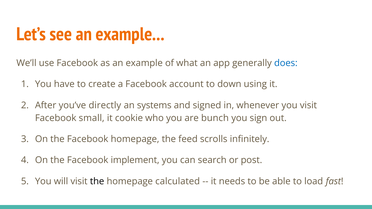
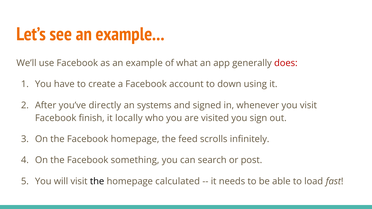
does colour: blue -> red
small: small -> finish
cookie: cookie -> locally
bunch: bunch -> visited
implement: implement -> something
